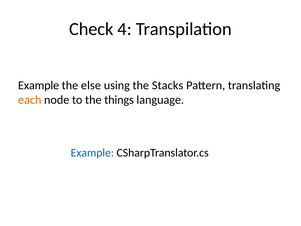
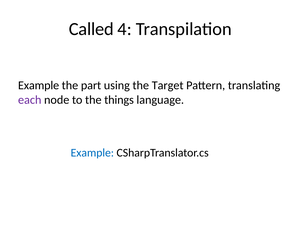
Check: Check -> Called
else: else -> part
Stacks: Stacks -> Target
each colour: orange -> purple
